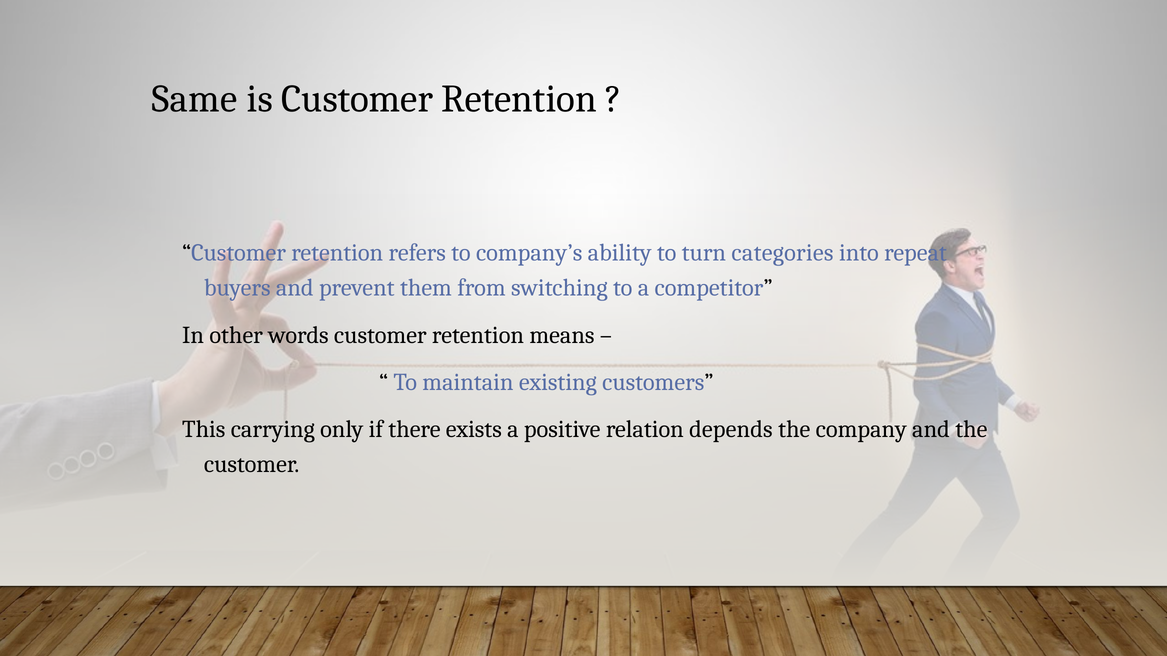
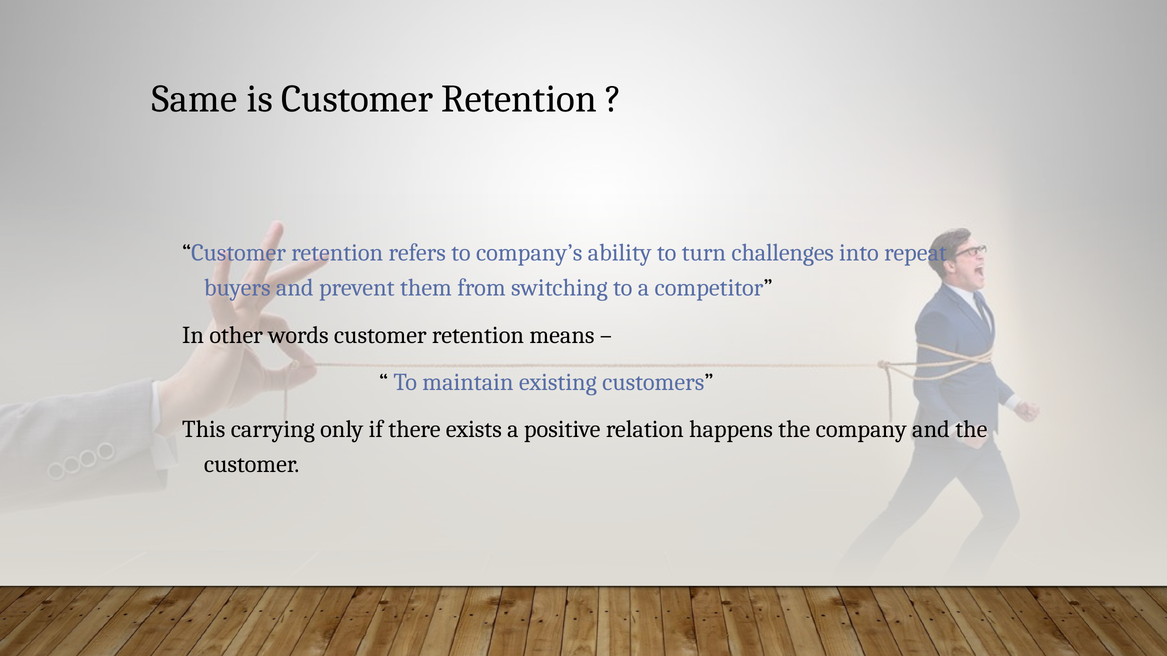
categories: categories -> challenges
depends: depends -> happens
